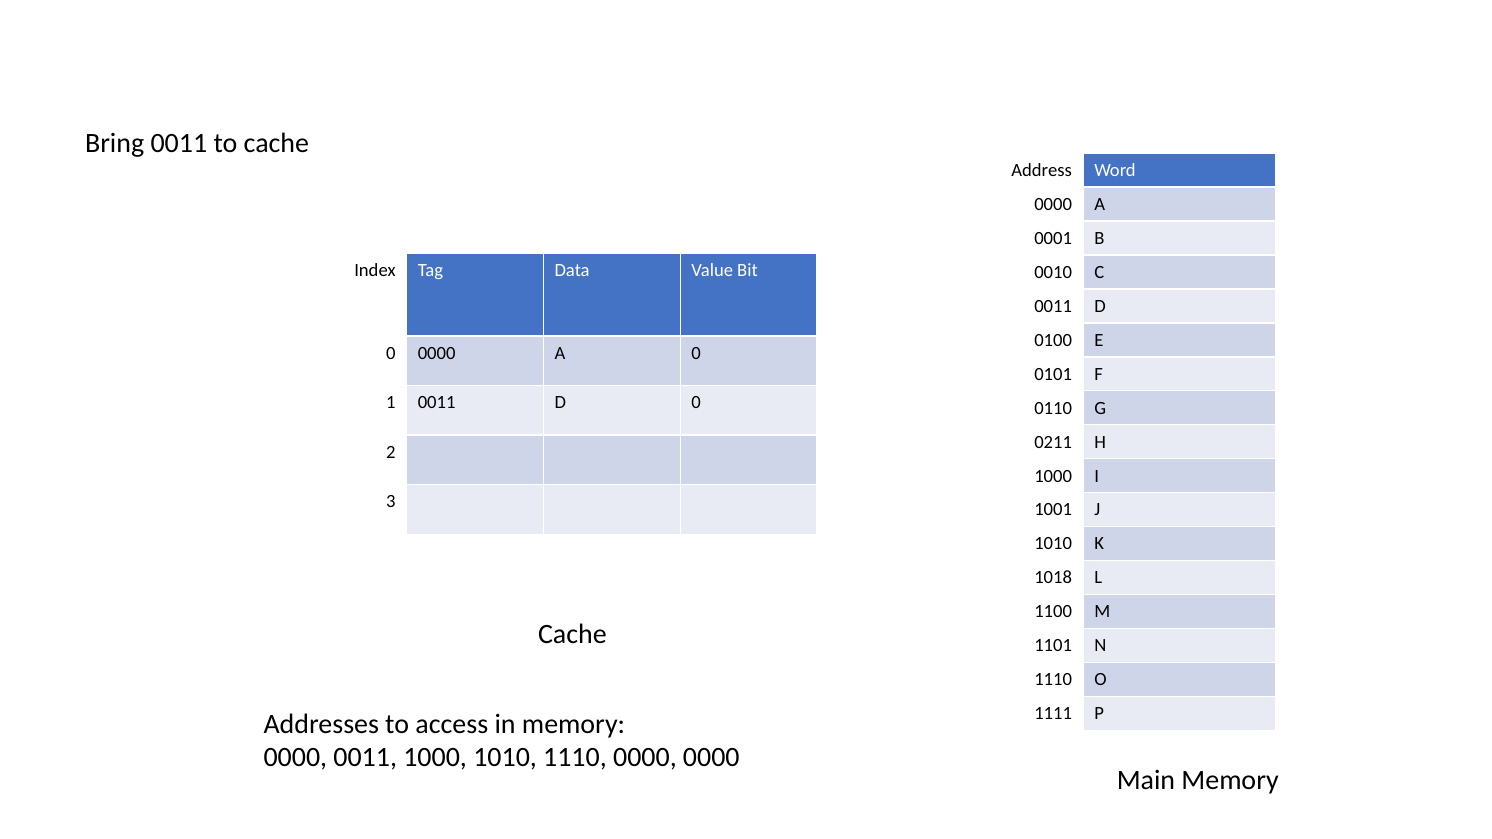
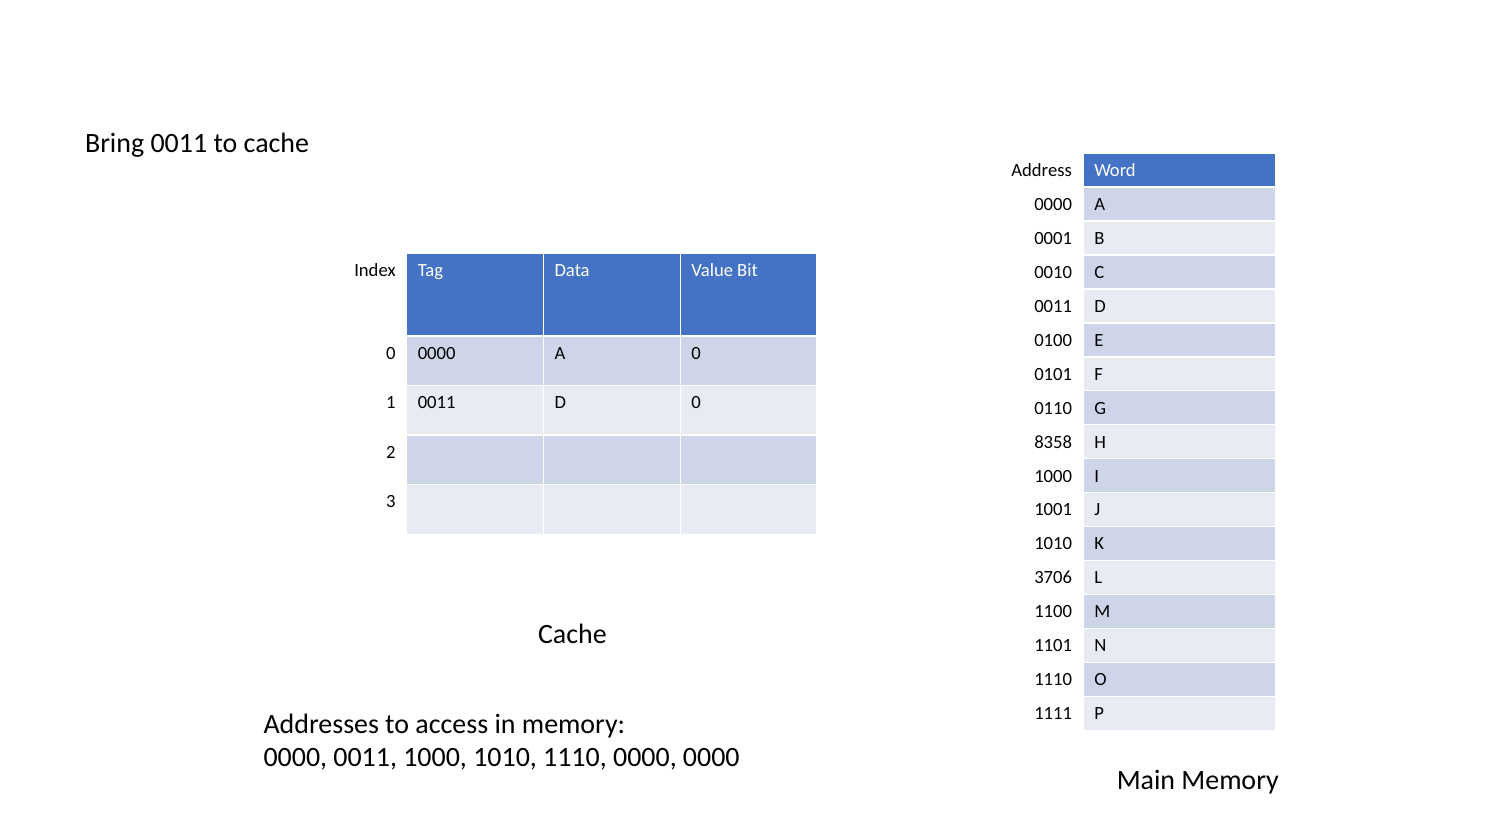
0211: 0211 -> 8358
1018: 1018 -> 3706
